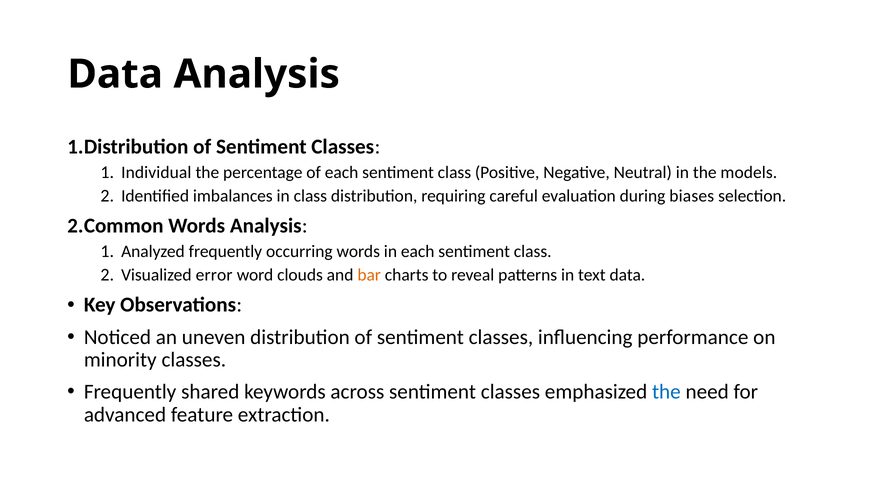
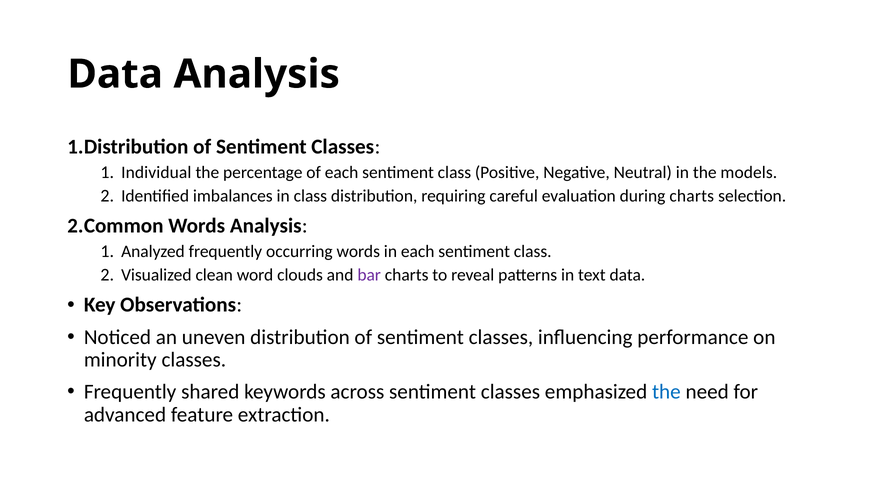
during biases: biases -> charts
error: error -> clean
bar colour: orange -> purple
